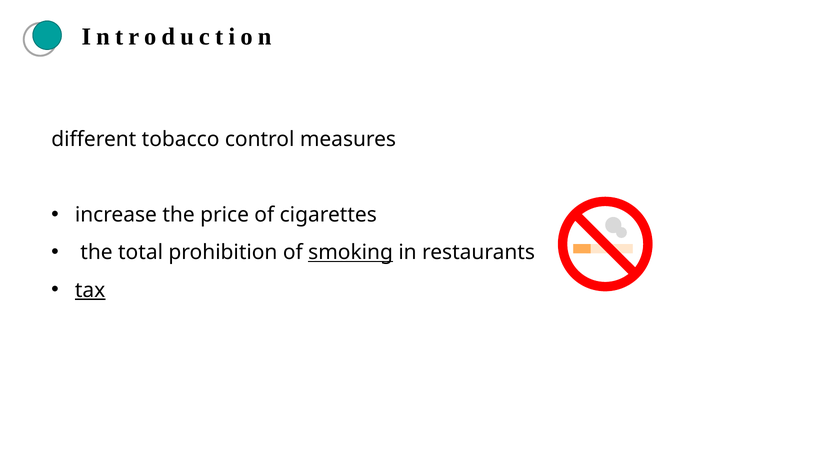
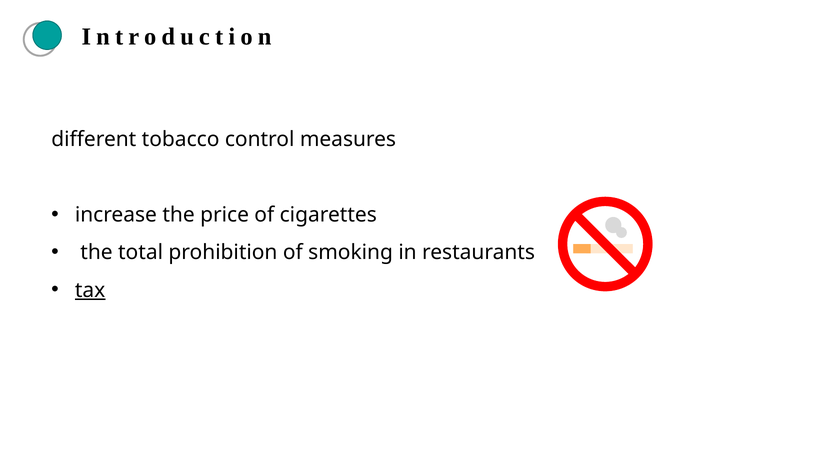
smoking underline: present -> none
